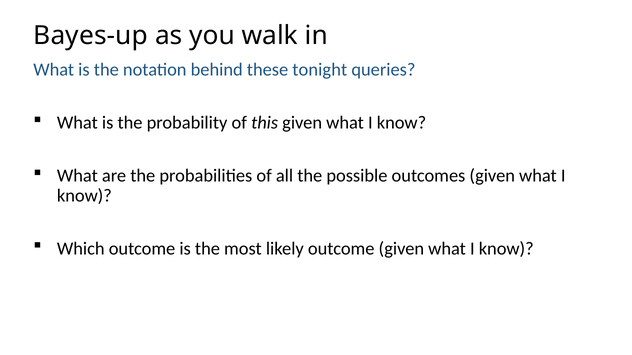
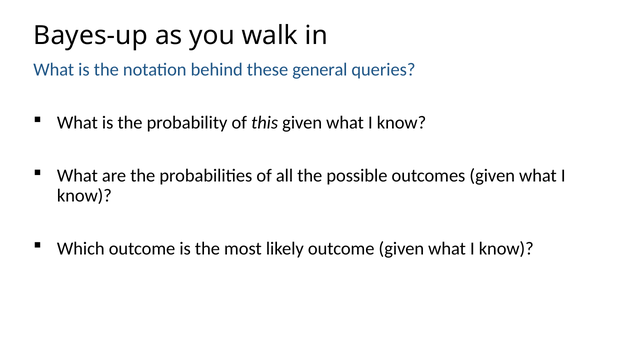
tonight: tonight -> general
